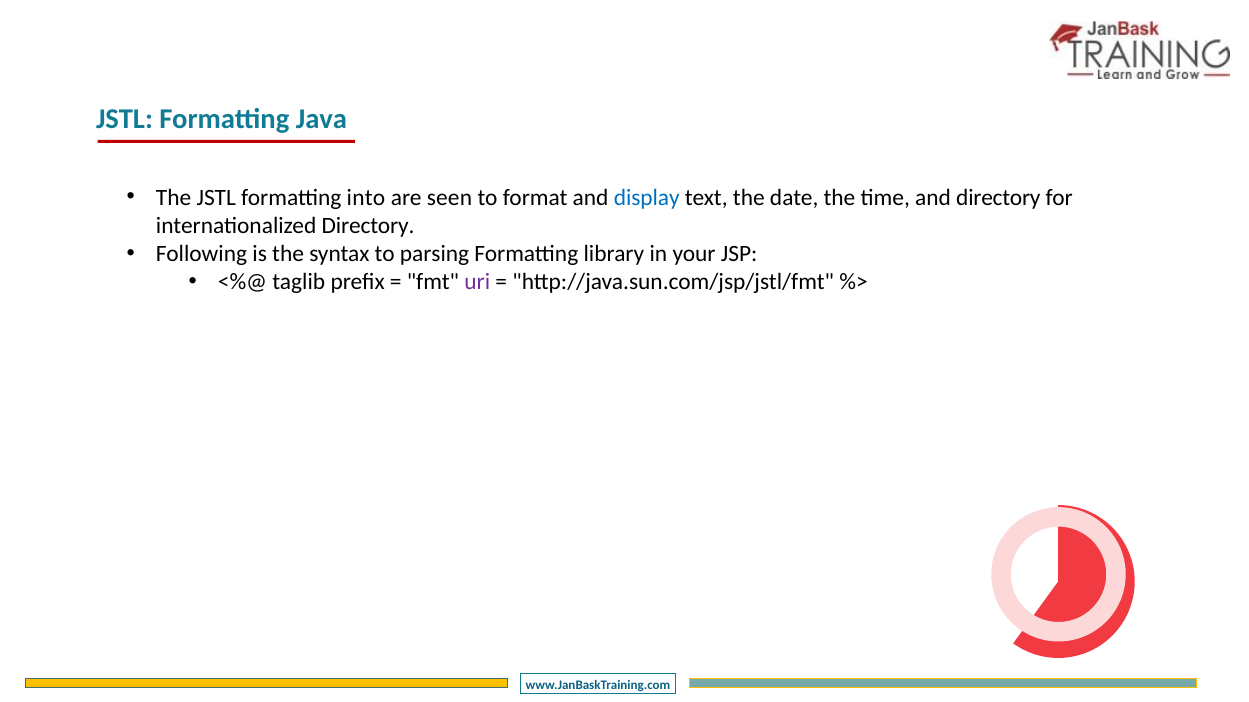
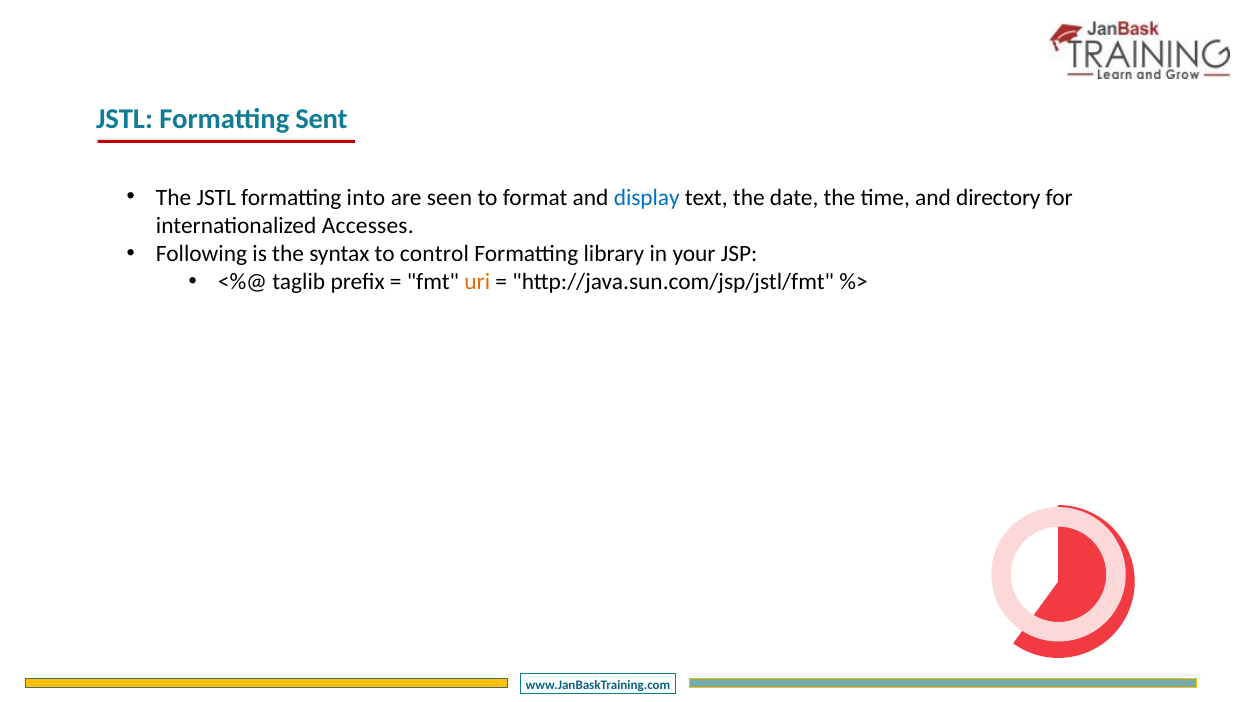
Java: Java -> Sent
internationalized Directory: Directory -> Accesses
parsing: parsing -> control
uri colour: purple -> orange
